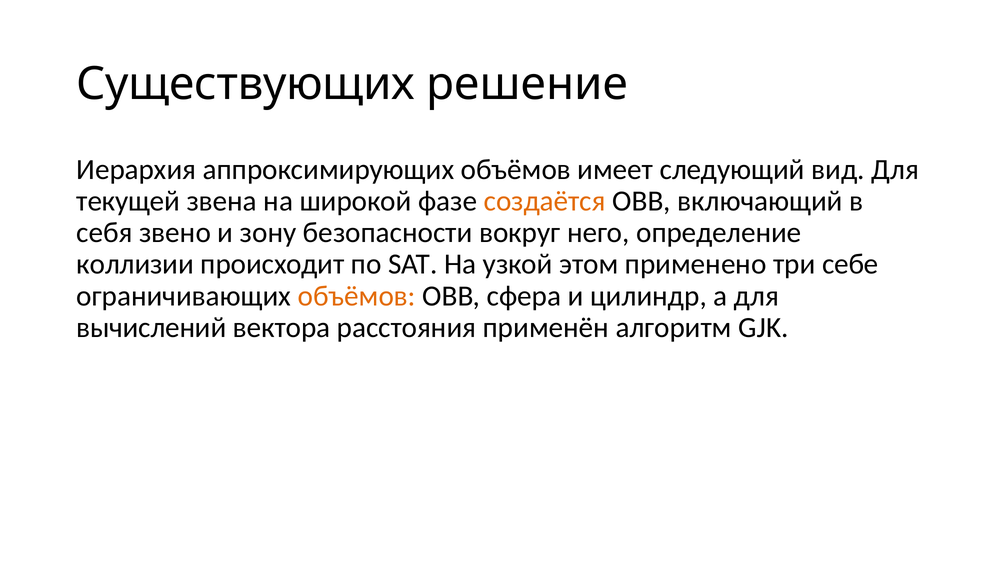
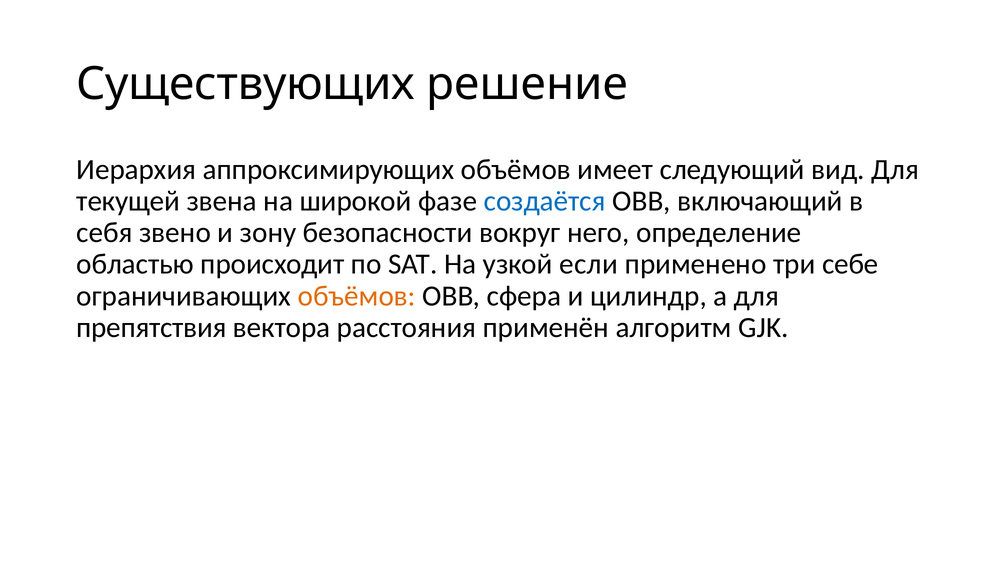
создаётся colour: orange -> blue
коллизии: коллизии -> областью
этом: этом -> если
вычислений: вычислений -> препятствия
